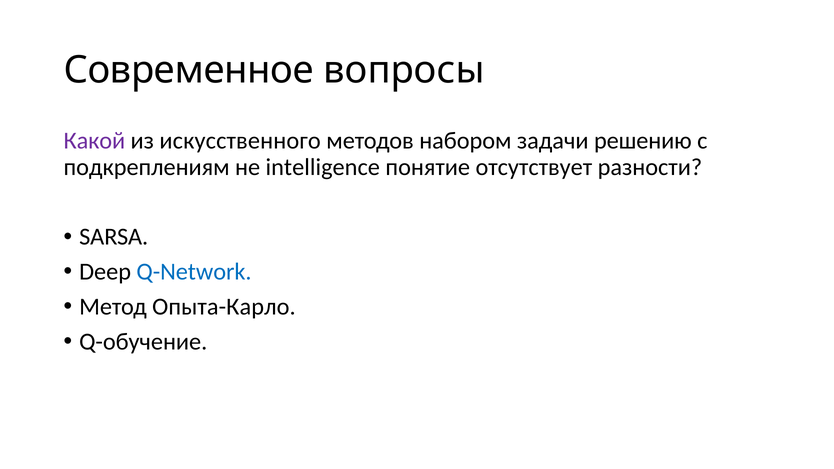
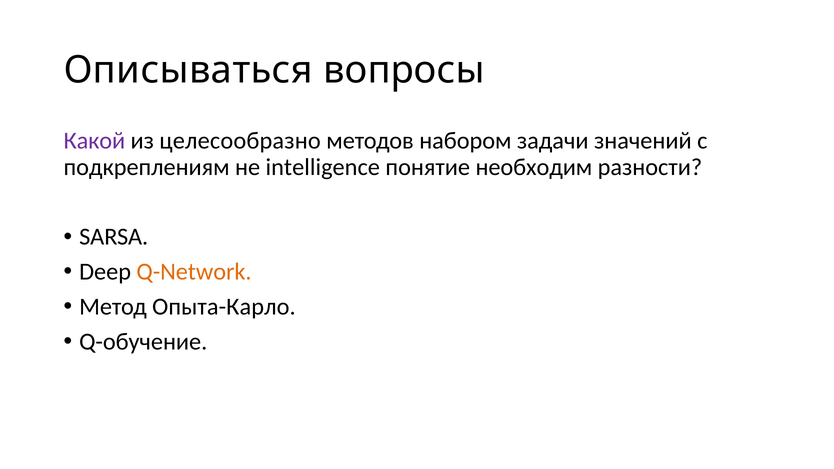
Современное: Современное -> Описываться
искусственного: искусственного -> целесообразно
решению: решению -> значений
отсутствует: отсутствует -> необходим
Q-Network colour: blue -> orange
